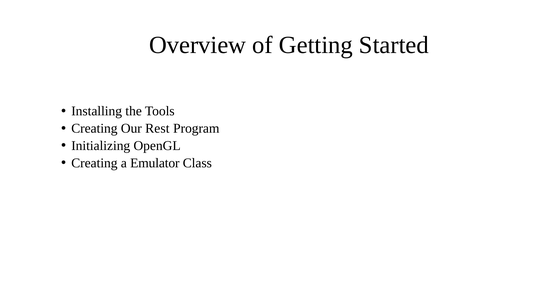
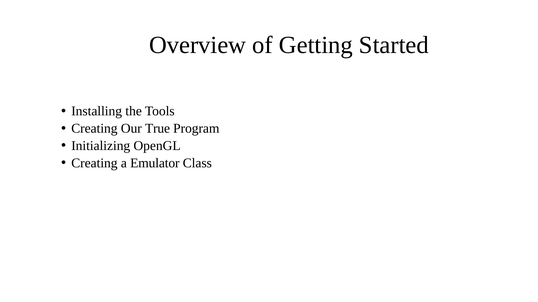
Rest: Rest -> True
